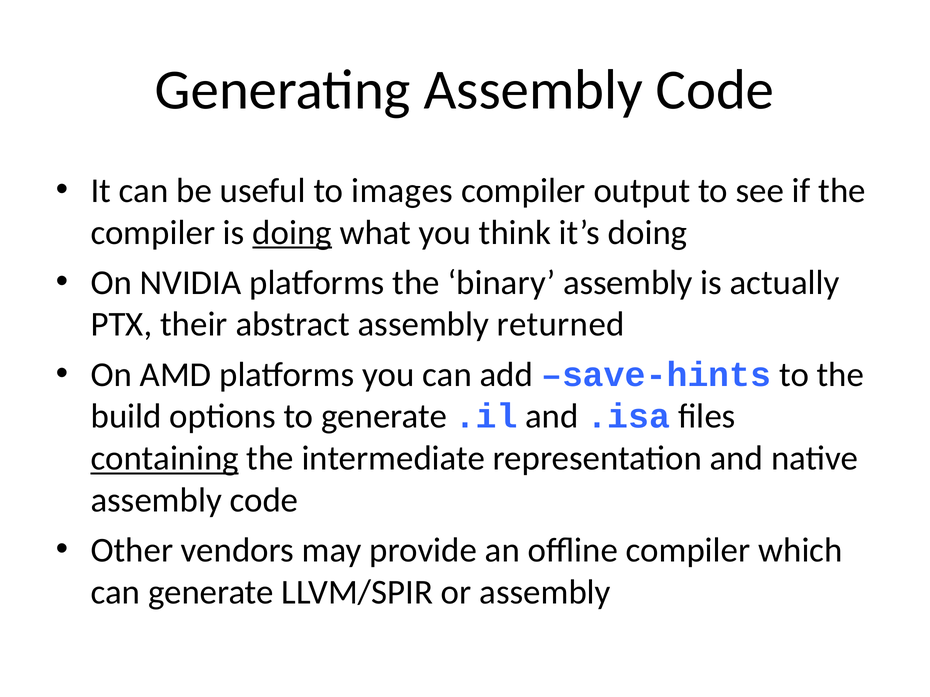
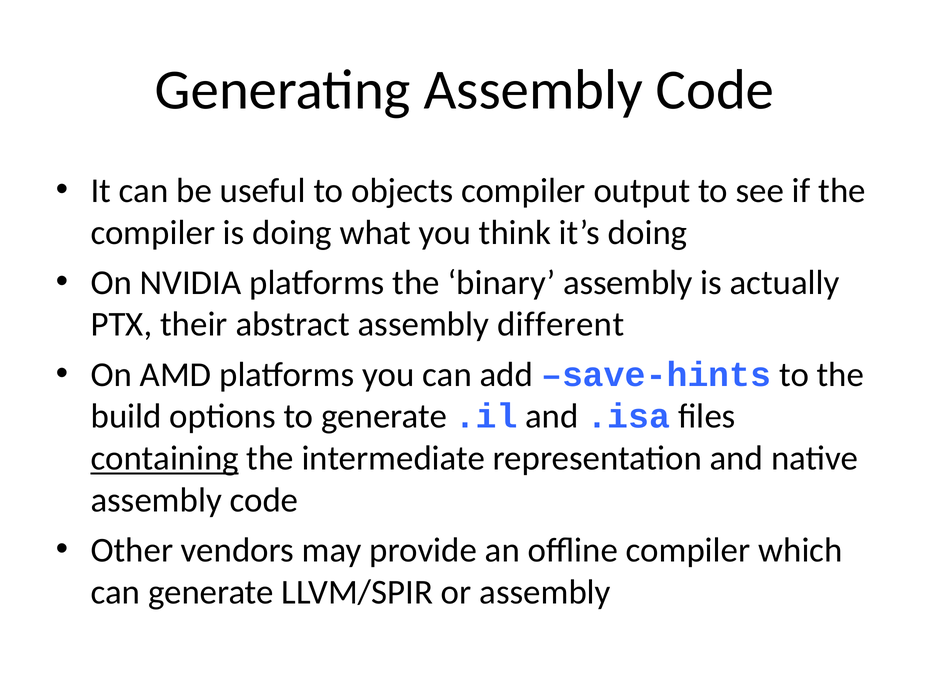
images: images -> objects
doing at (292, 233) underline: present -> none
returned: returned -> different
